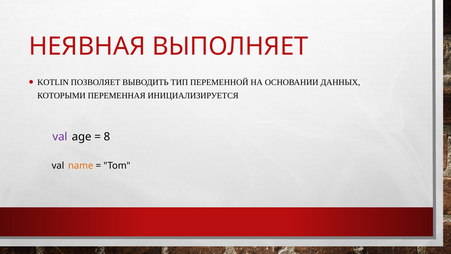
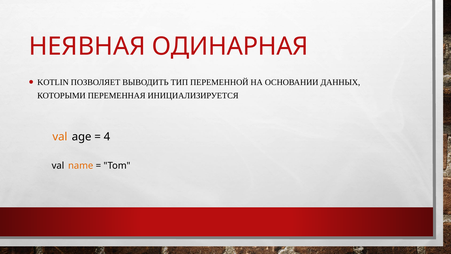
ВЫПОЛНЯЕТ: ВЫПОЛНЯЕТ -> ОДИНАРНАЯ
val at (60, 137) colour: purple -> orange
8: 8 -> 4
